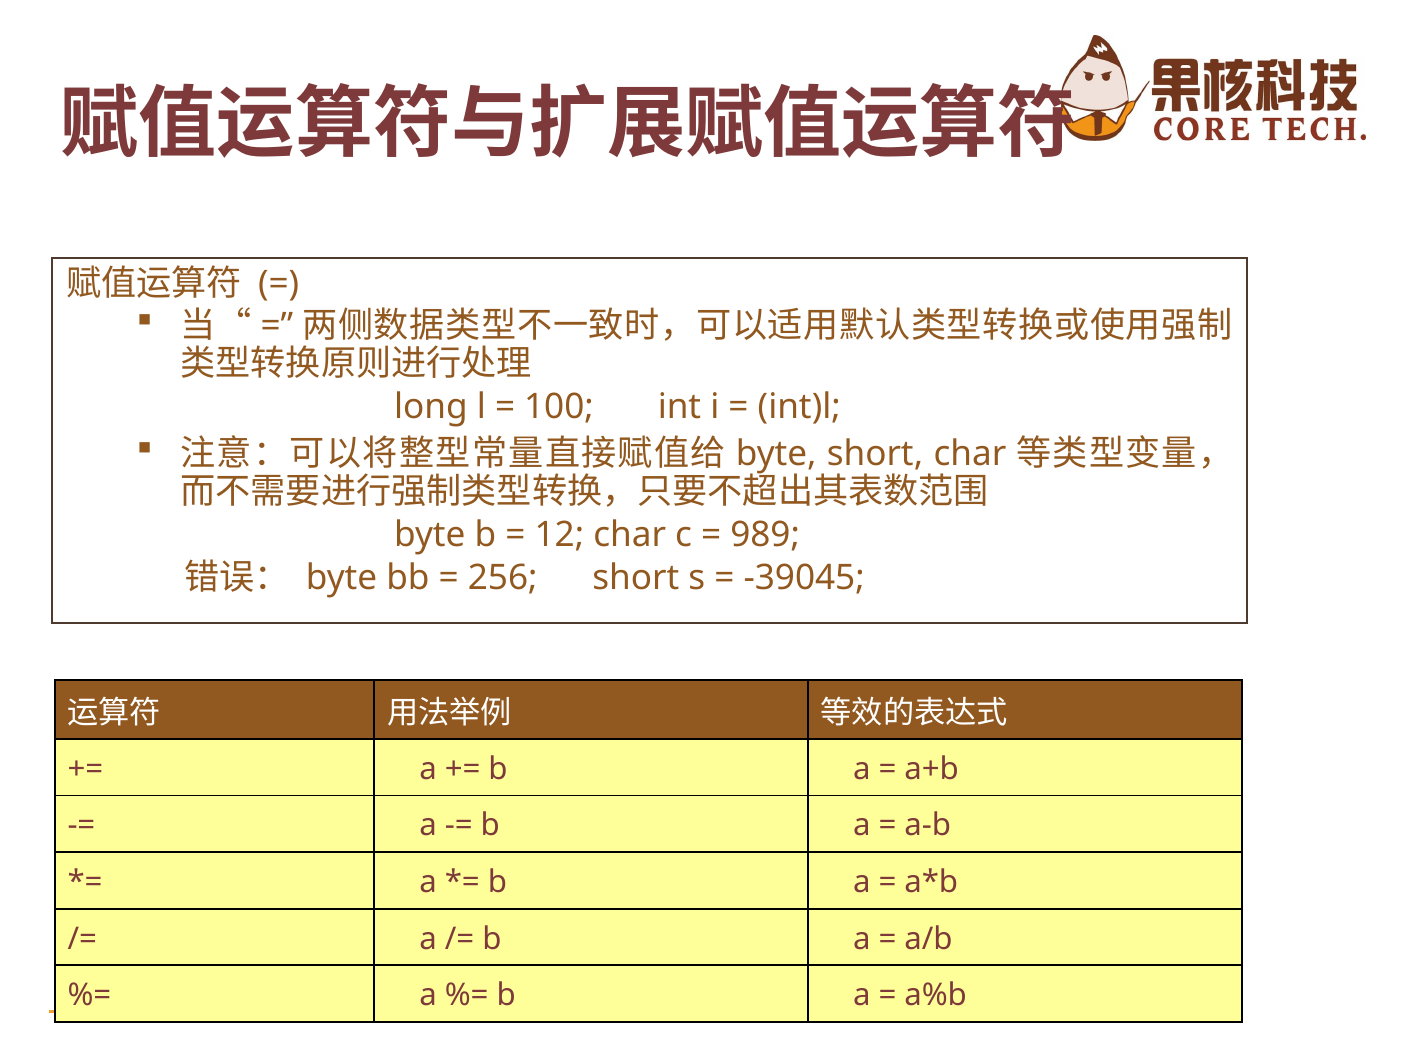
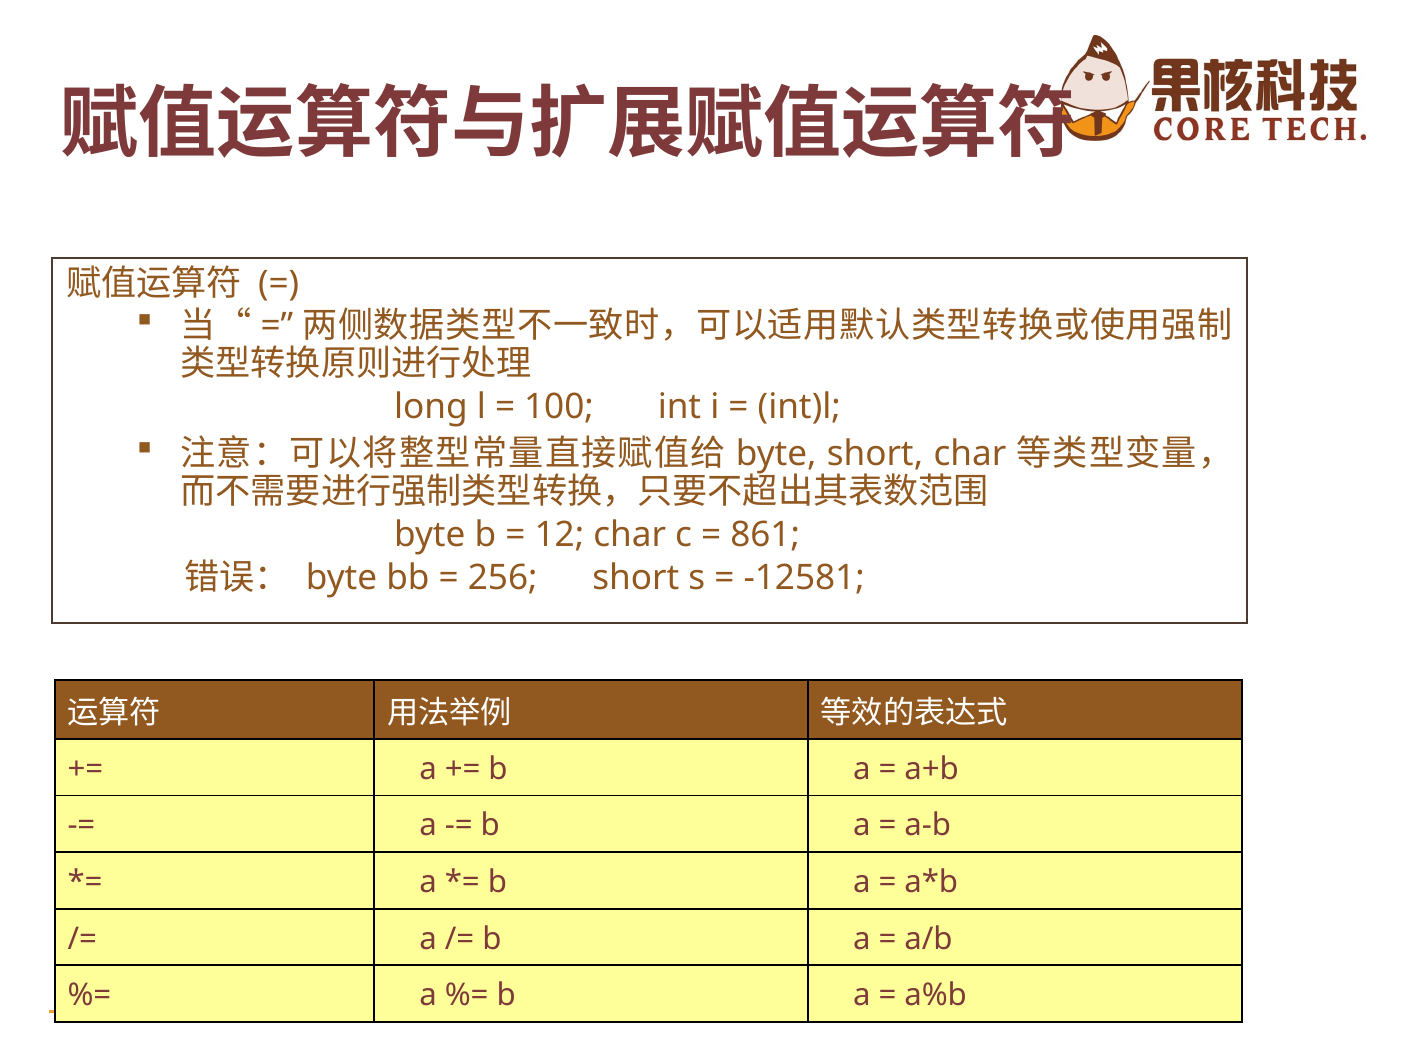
989: 989 -> 861
-39045: -39045 -> -12581
